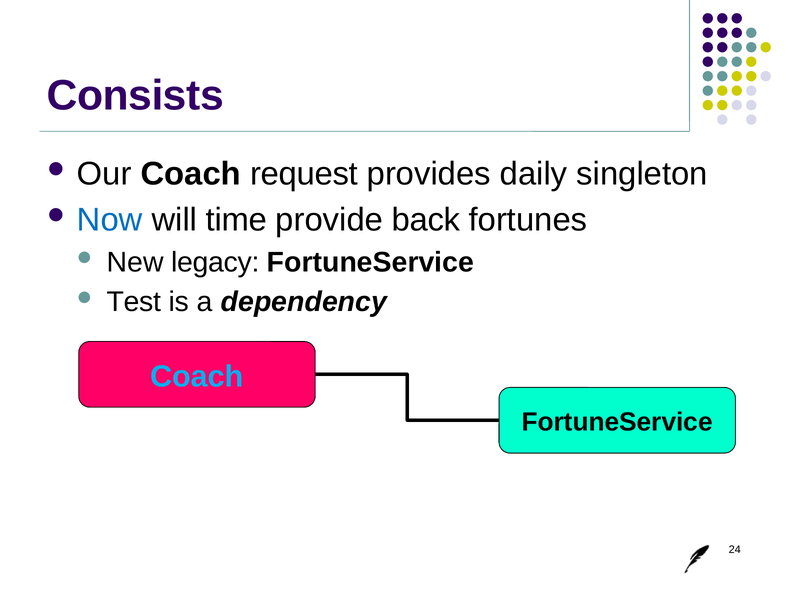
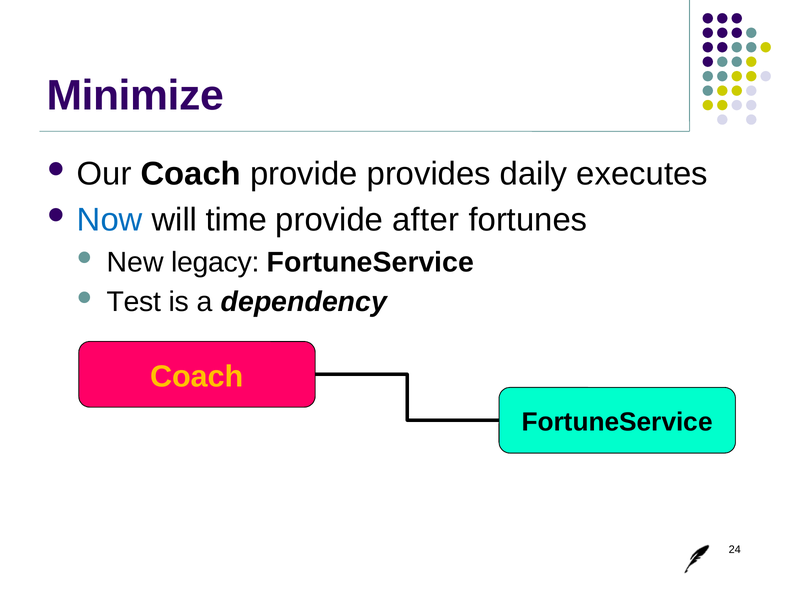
Consists: Consists -> Minimize
Coach request: request -> provide
singleton: singleton -> executes
back: back -> after
Coach at (197, 376) colour: light blue -> yellow
